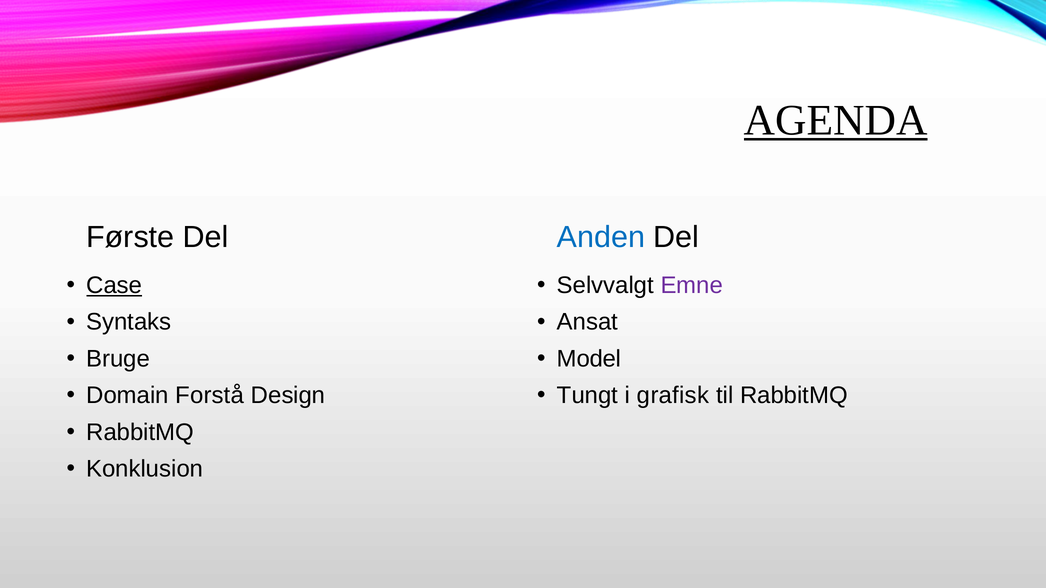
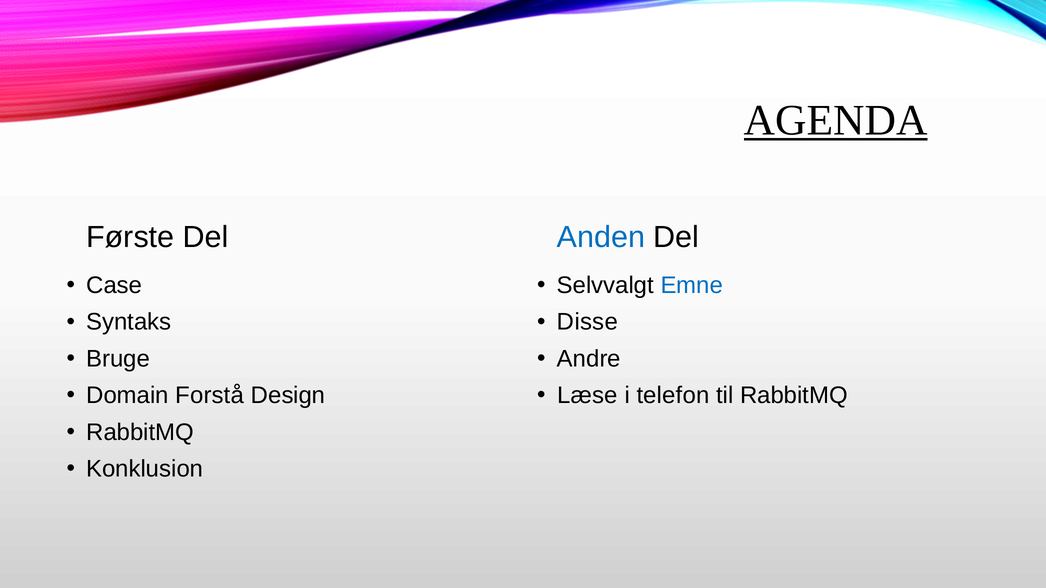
Case underline: present -> none
Emne colour: purple -> blue
Ansat: Ansat -> Disse
Model: Model -> Andre
Tungt: Tungt -> Læse
grafisk: grafisk -> telefon
